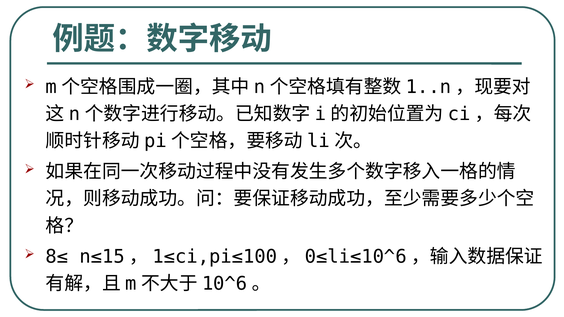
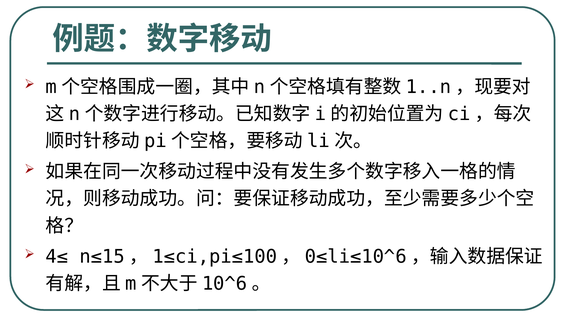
8≤: 8≤ -> 4≤
